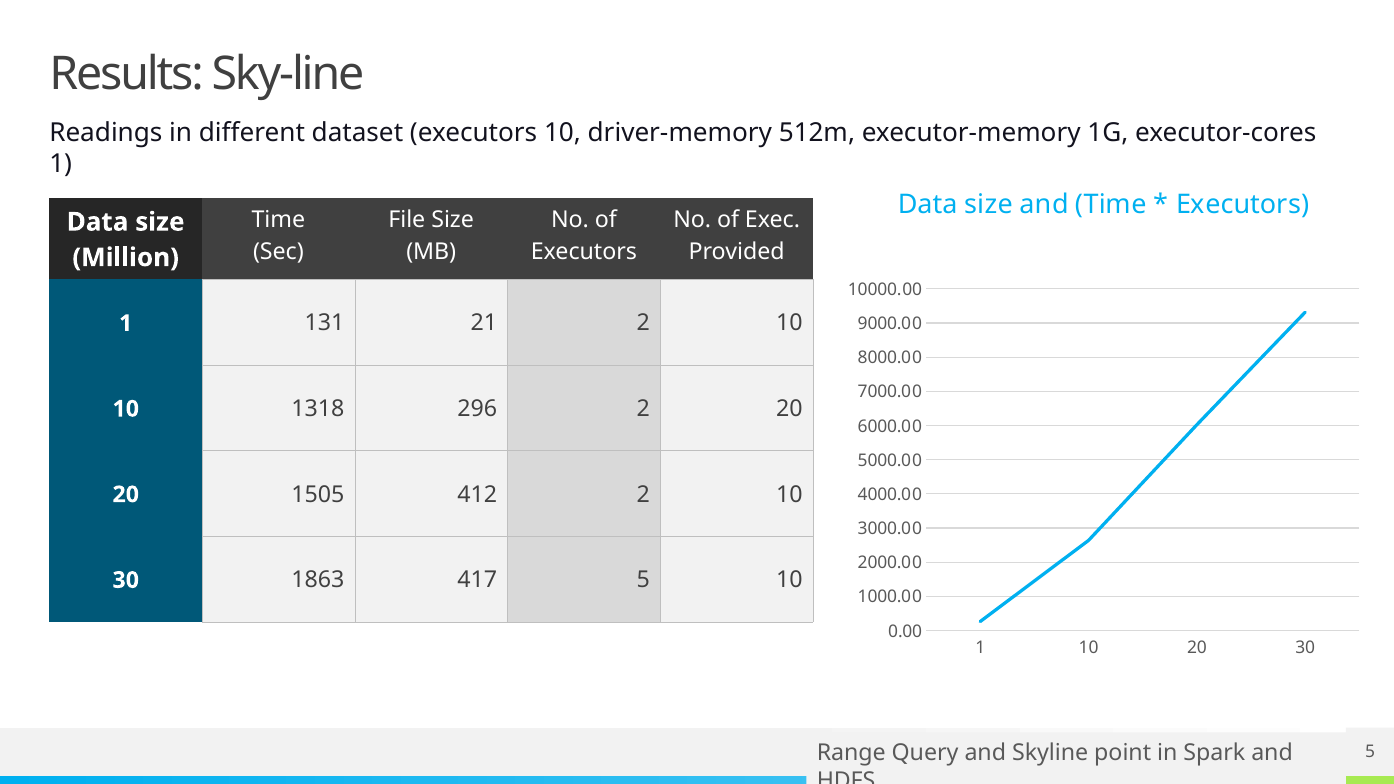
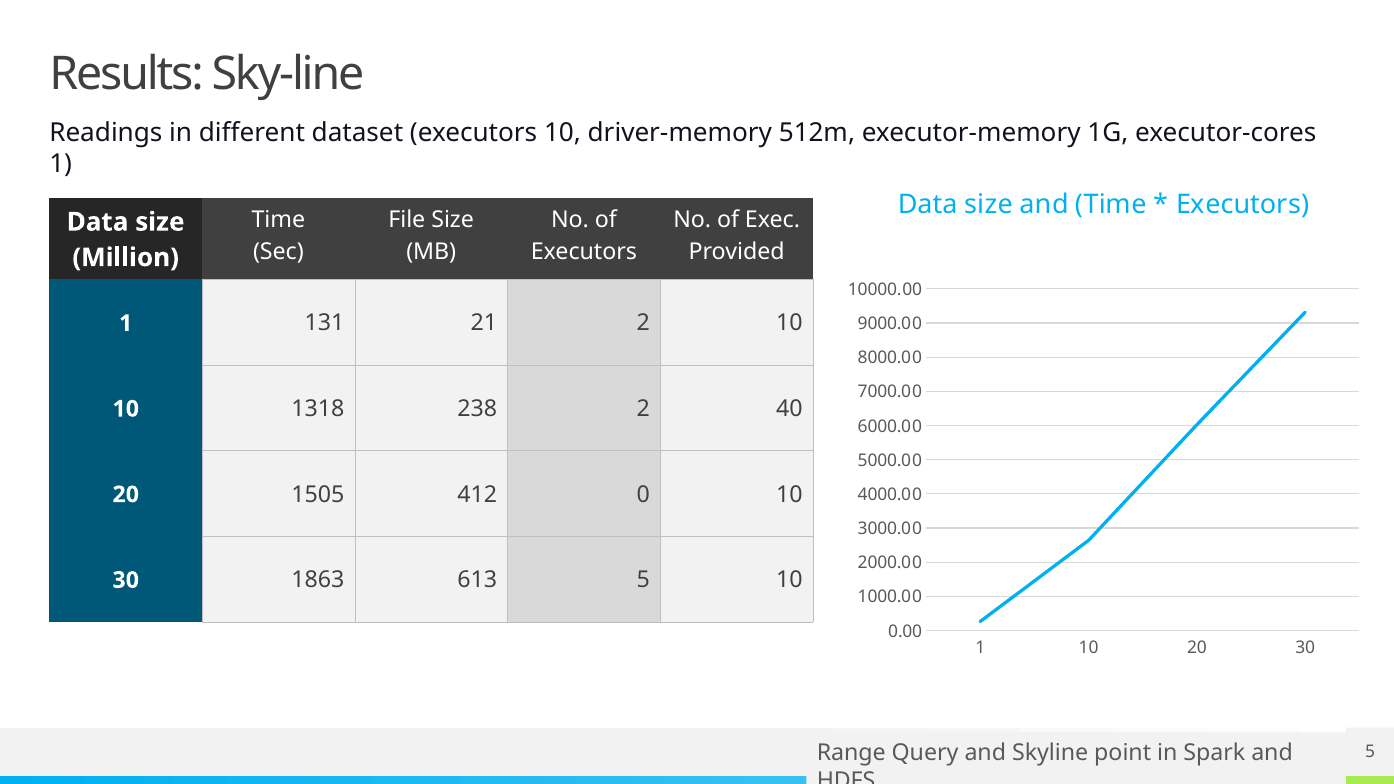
296: 296 -> 238
2 20: 20 -> 40
412 2: 2 -> 0
417: 417 -> 613
